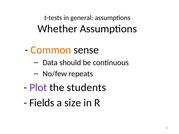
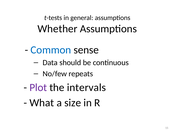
Common colour: orange -> blue
students: students -> intervals
Fields: Fields -> What
